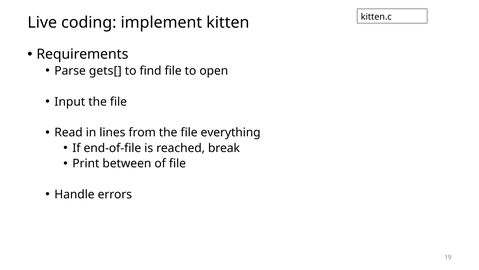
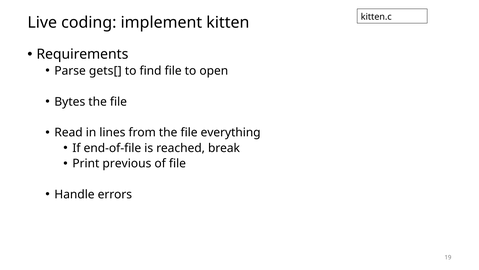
Input: Input -> Bytes
between: between -> previous
